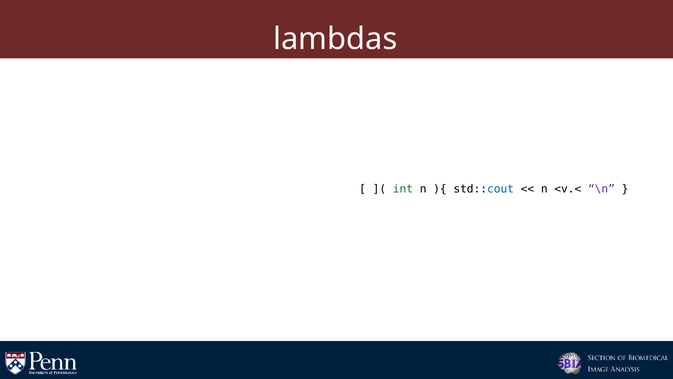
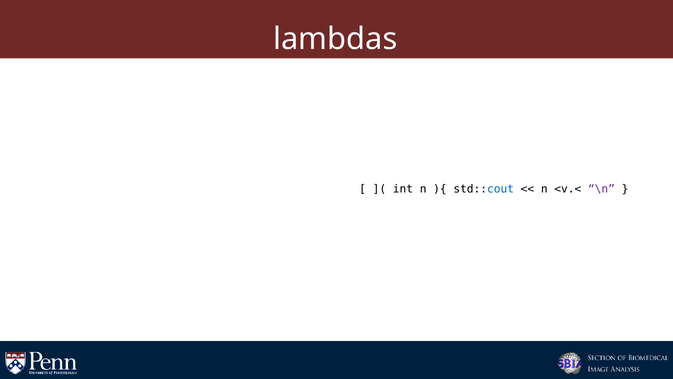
int at (403, 189) colour: green -> black
